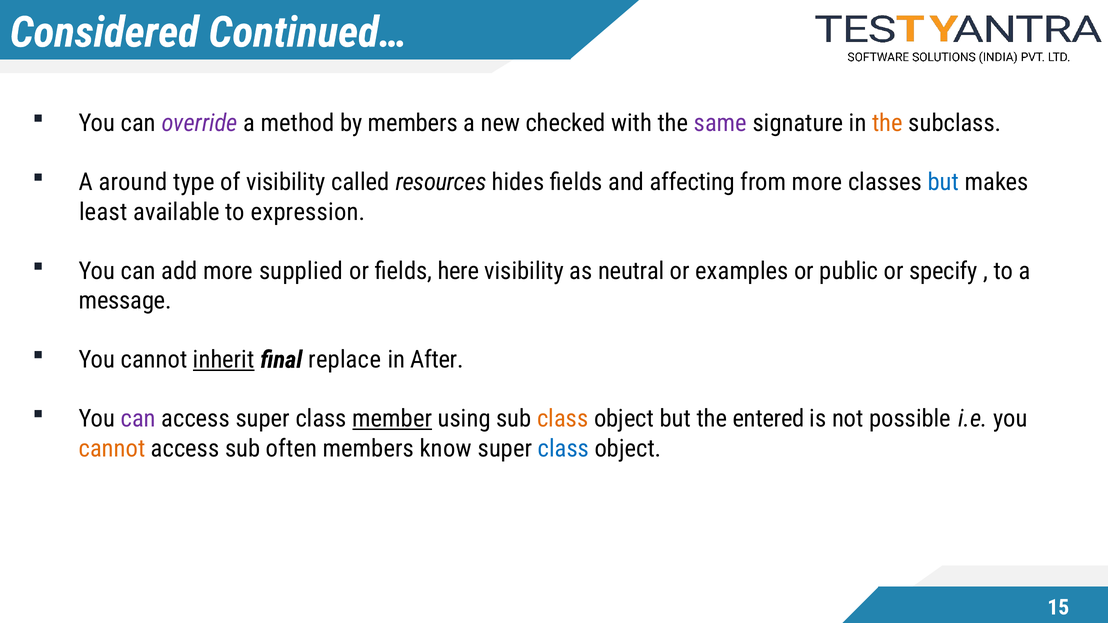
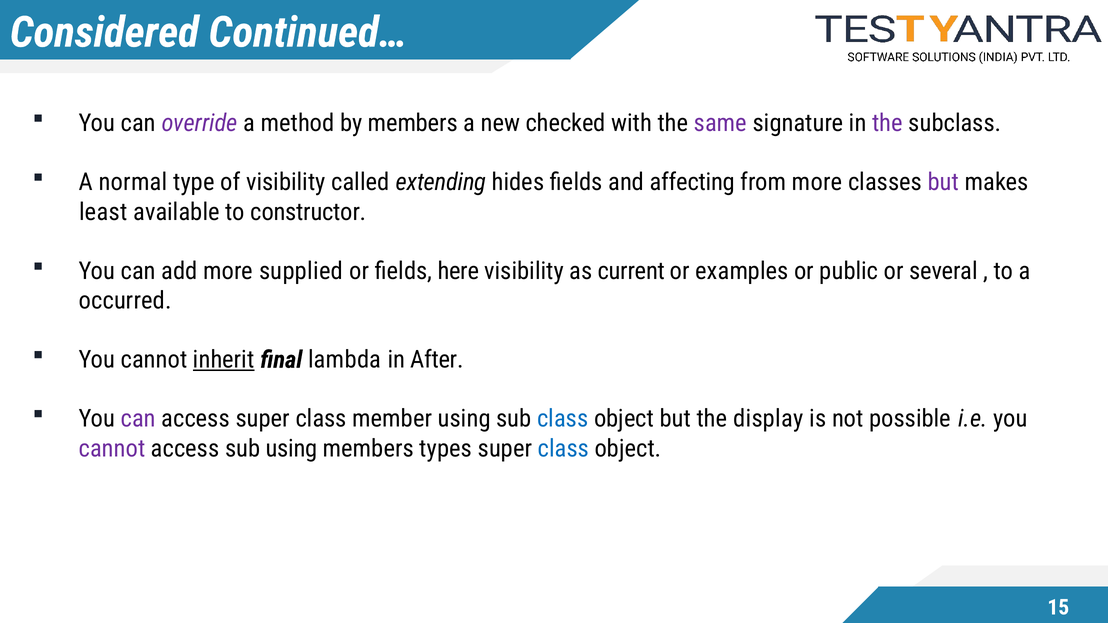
the at (887, 123) colour: orange -> purple
around: around -> normal
resources: resources -> extending
but at (943, 182) colour: blue -> purple
expression: expression -> constructor
neutral: neutral -> current
specify: specify -> several
message: message -> occurred
replace: replace -> lambda
member underline: present -> none
class at (563, 419) colour: orange -> blue
entered: entered -> display
cannot at (112, 449) colour: orange -> purple
sub often: often -> using
know: know -> types
